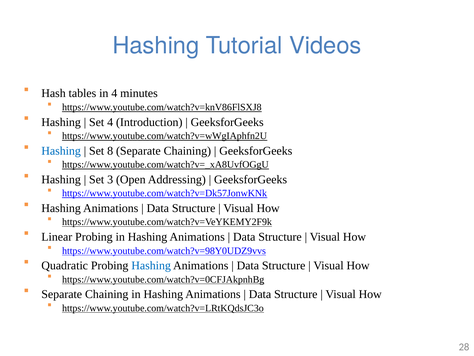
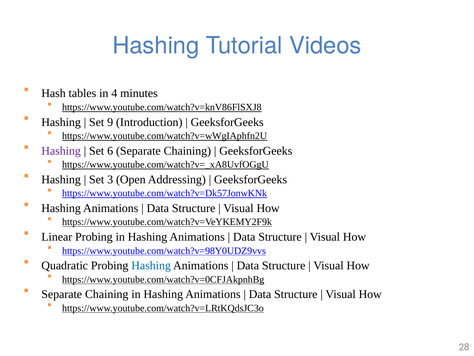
Set 4: 4 -> 9
Hashing at (61, 151) colour: blue -> purple
8: 8 -> 6
